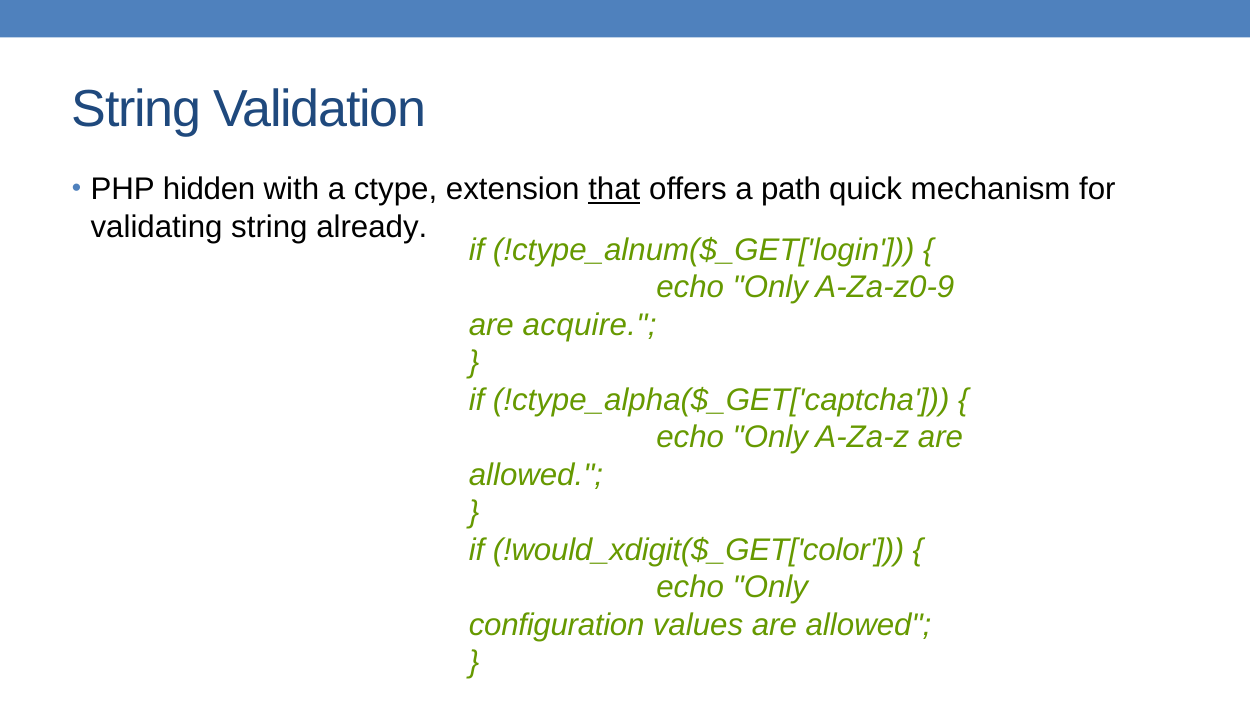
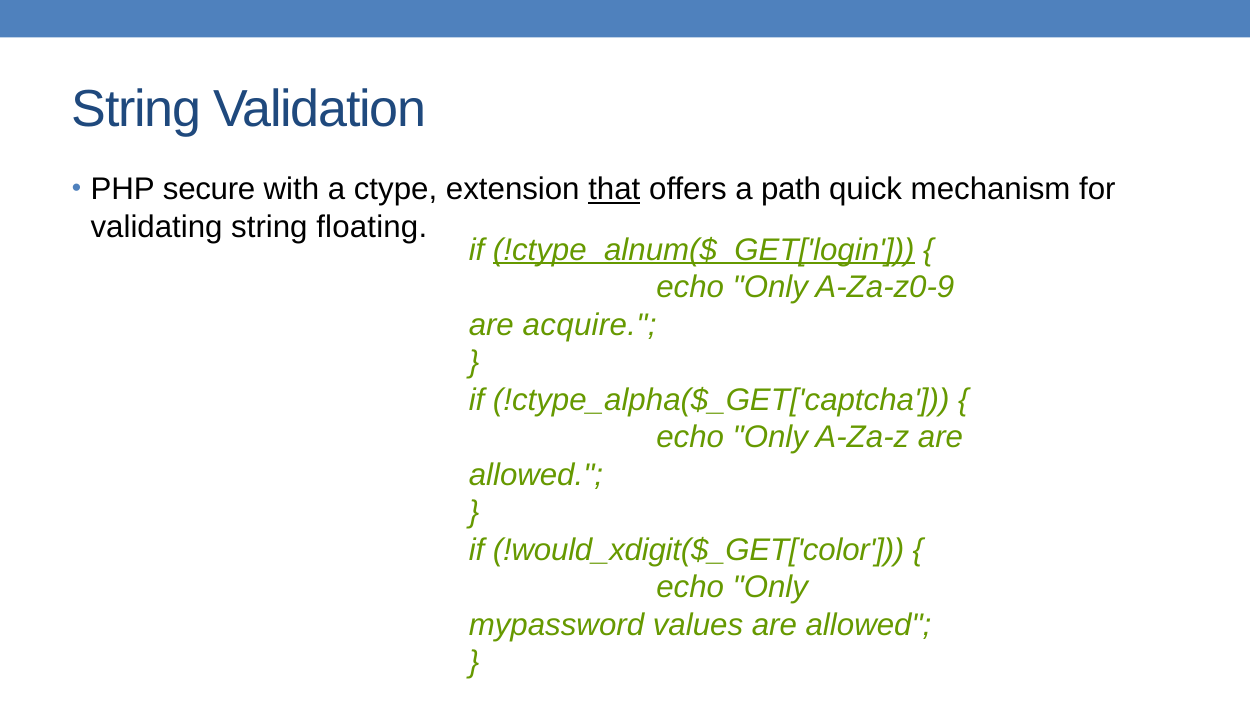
hidden: hidden -> secure
already: already -> floating
!ctype_alnum($_GET['login underline: none -> present
configuration: configuration -> mypassword
